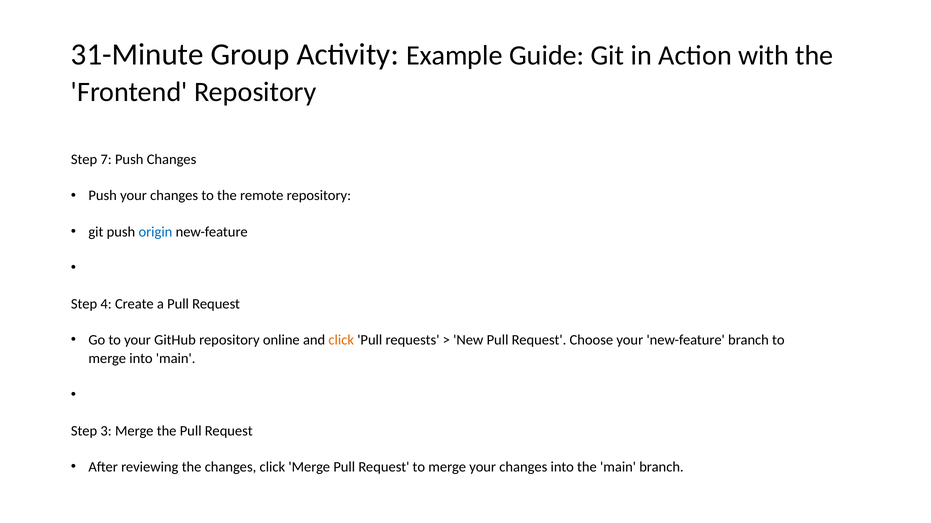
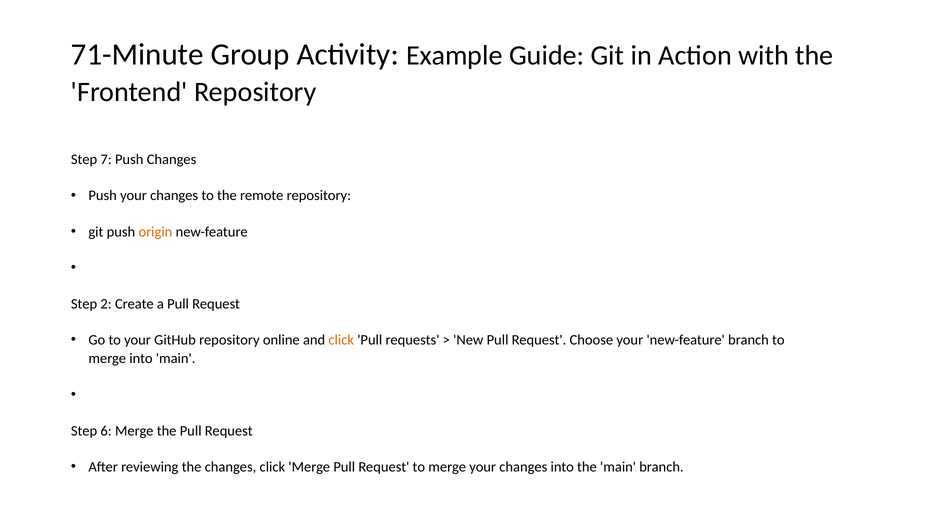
31-Minute: 31-Minute -> 71-Minute
origin colour: blue -> orange
4: 4 -> 2
3: 3 -> 6
